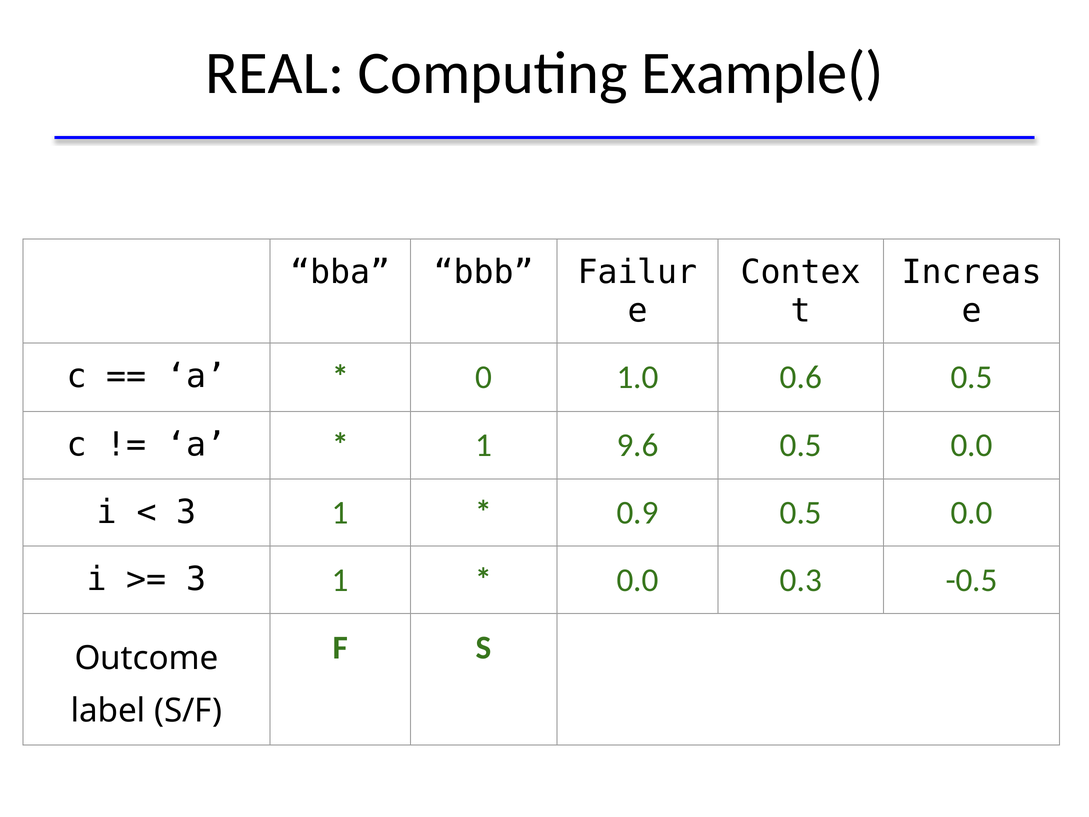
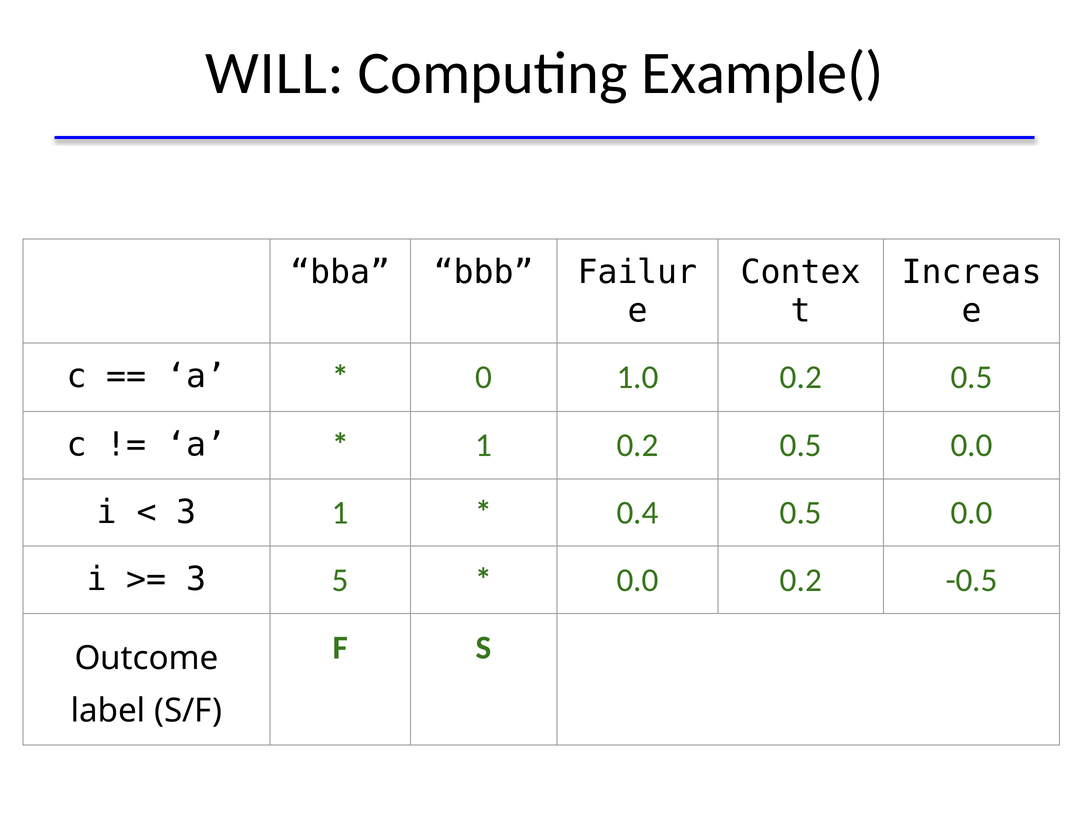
REAL: REAL -> WILL
1.0 0.6: 0.6 -> 0.2
1 9.6: 9.6 -> 0.2
0.9: 0.9 -> 0.4
1 at (340, 580): 1 -> 5
0.0 0.3: 0.3 -> 0.2
